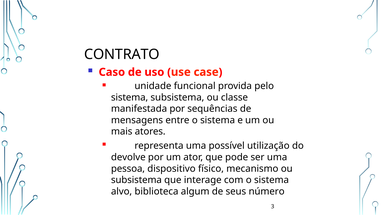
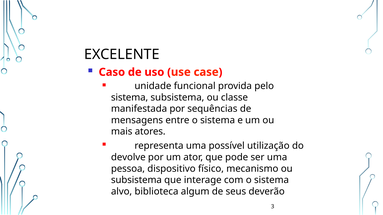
CONTRATO: CONTRATO -> EXCELENTE
número: número -> deverão
